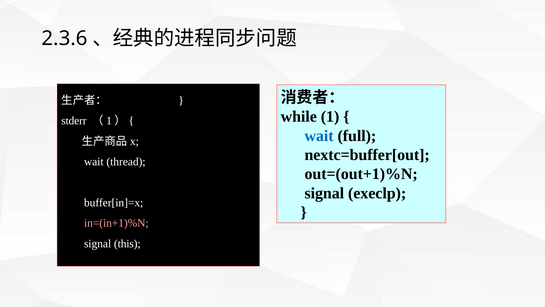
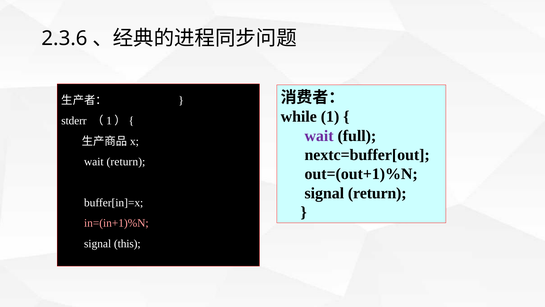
wait at (319, 136) colour: blue -> purple
wait thread: thread -> return
signal execlp: execlp -> return
